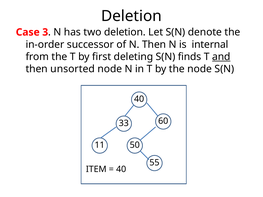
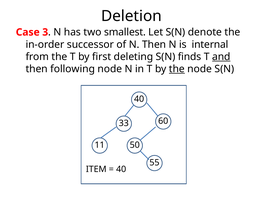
two deletion: deletion -> smallest
unsorted: unsorted -> following
the at (177, 69) underline: none -> present
